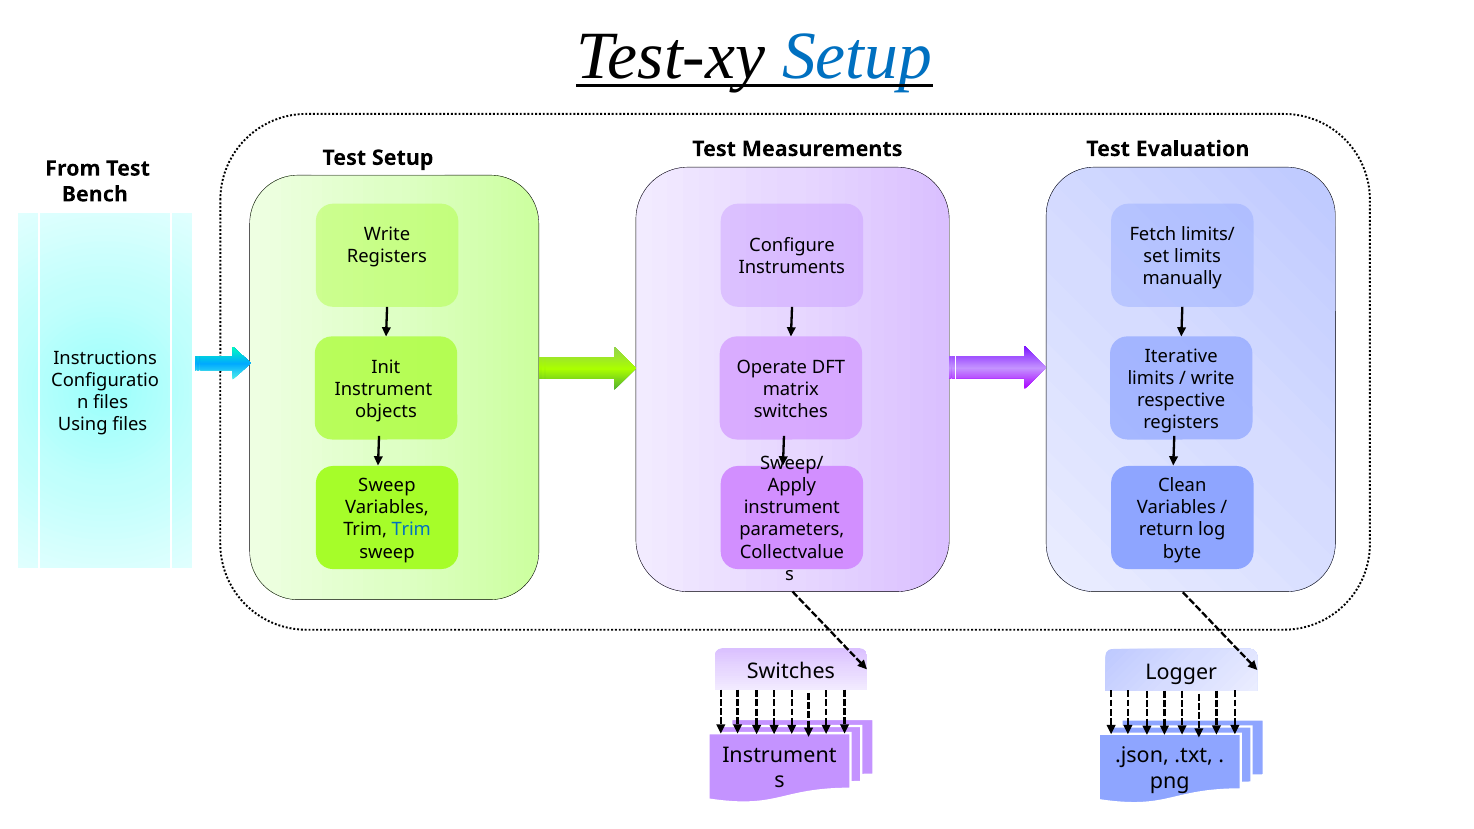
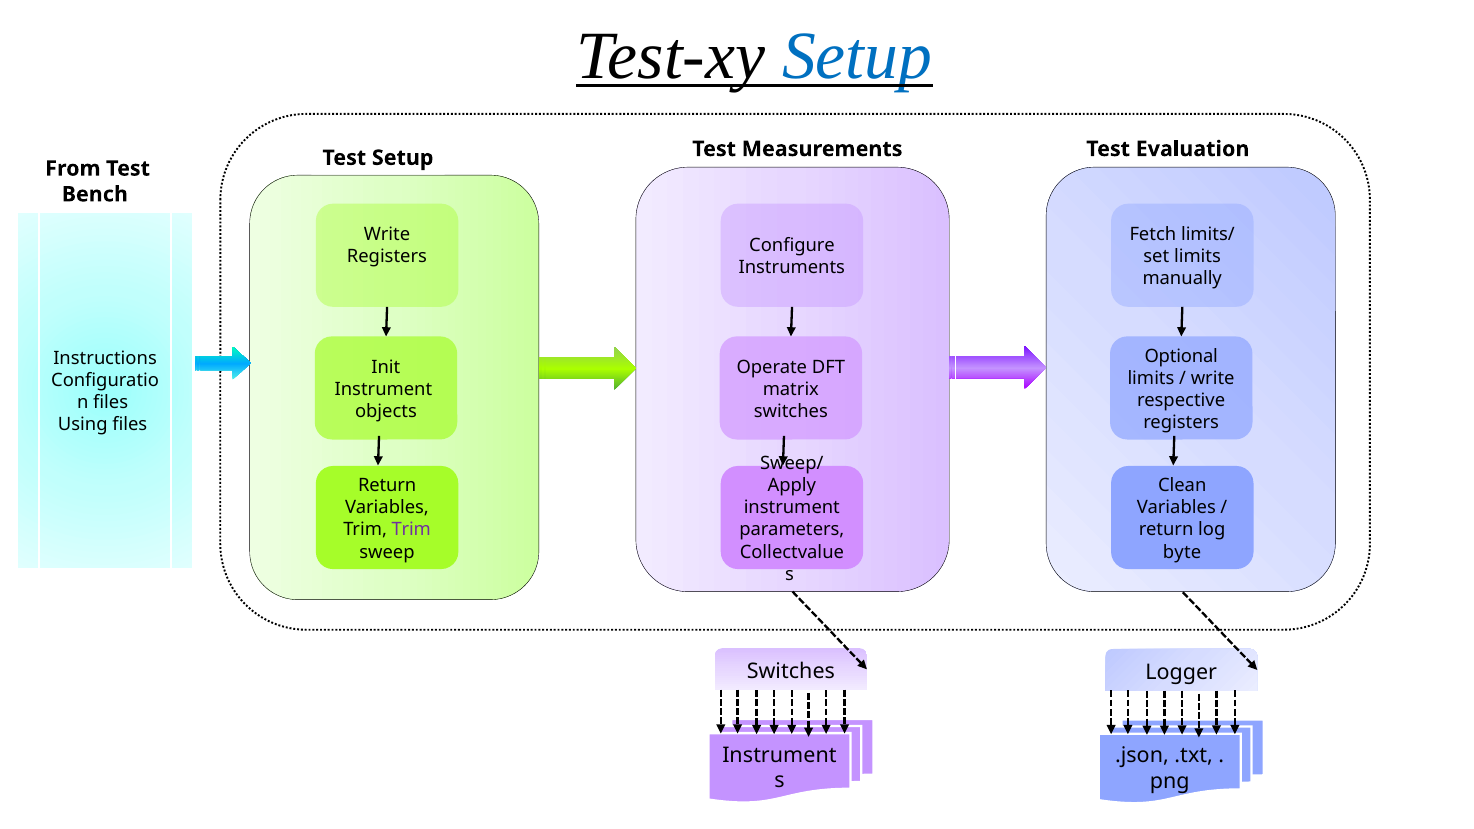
Iterative: Iterative -> Optional
Sweep at (387, 486): Sweep -> Return
Trim at (411, 530) colour: blue -> purple
